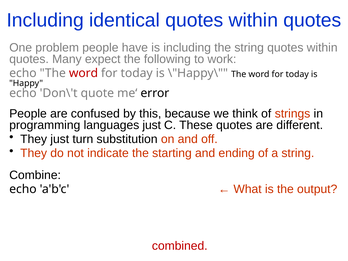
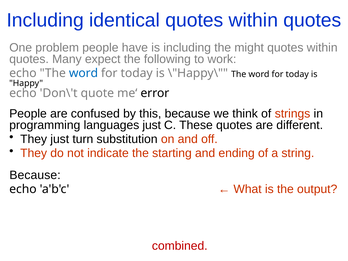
the string: string -> might
word at (83, 73) colour: red -> blue
Combine at (35, 175): Combine -> Because
